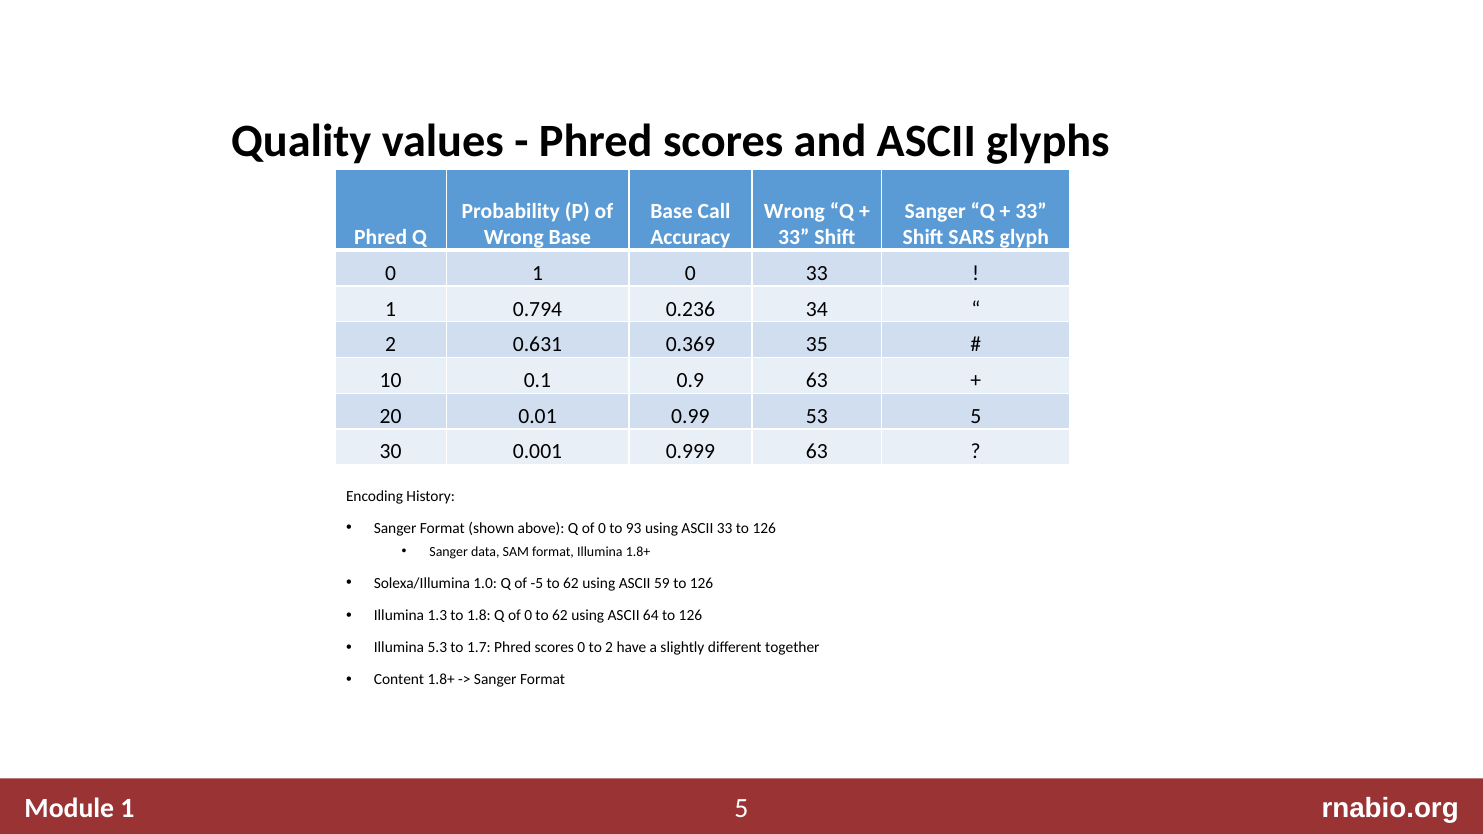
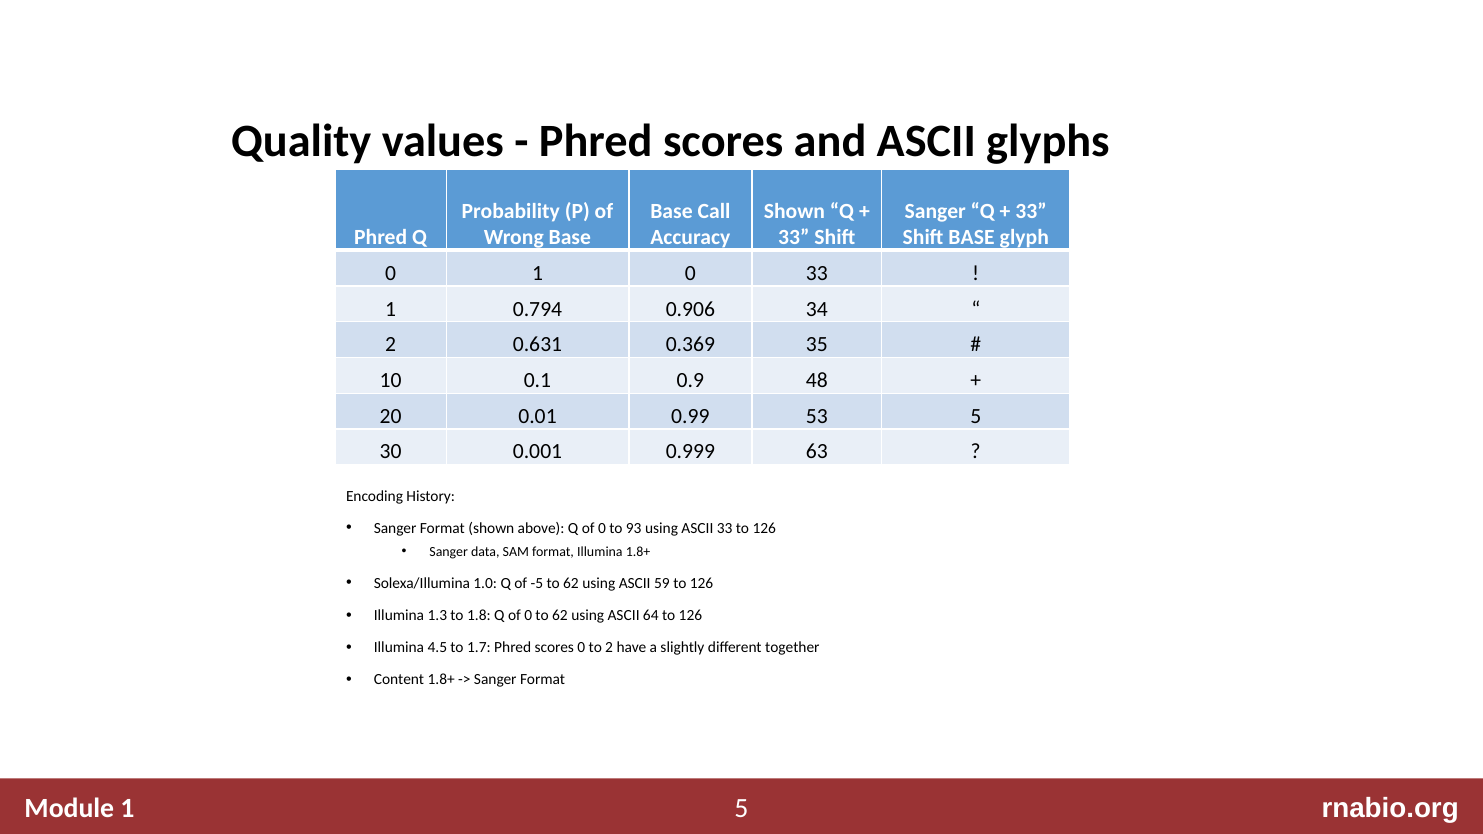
Wrong at (794, 211): Wrong -> Shown
Shift SARS: SARS -> BASE
0.236: 0.236 -> 0.906
0.9 63: 63 -> 48
5.3: 5.3 -> 4.5
